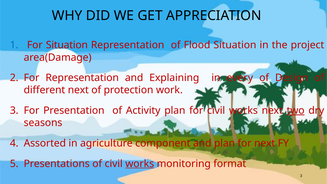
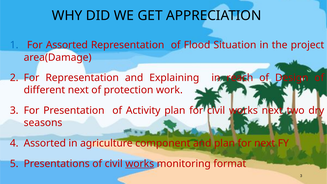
For Situation: Situation -> Assorted
every: every -> reach
two underline: present -> none
